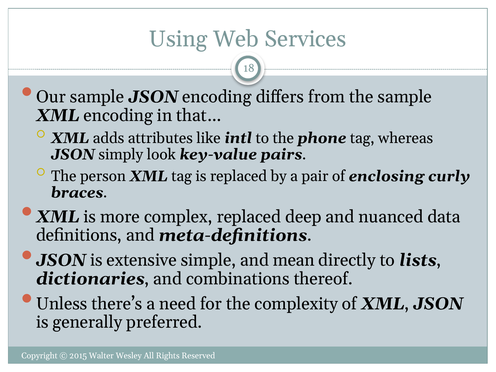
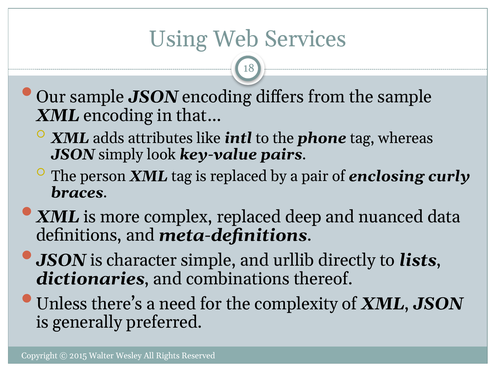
extensive: extensive -> character
mean: mean -> urllib
